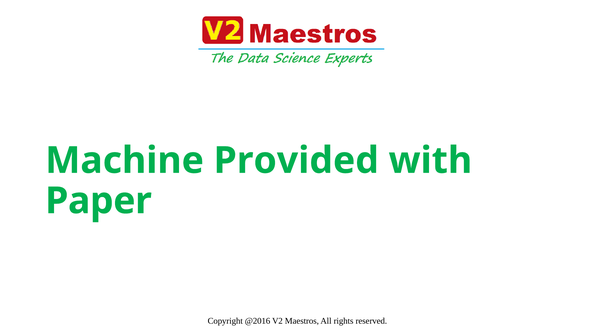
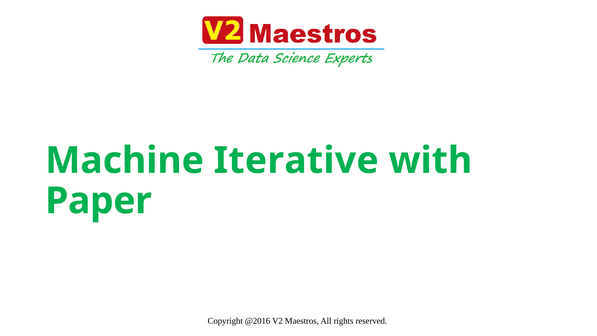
Provided: Provided -> Iterative
